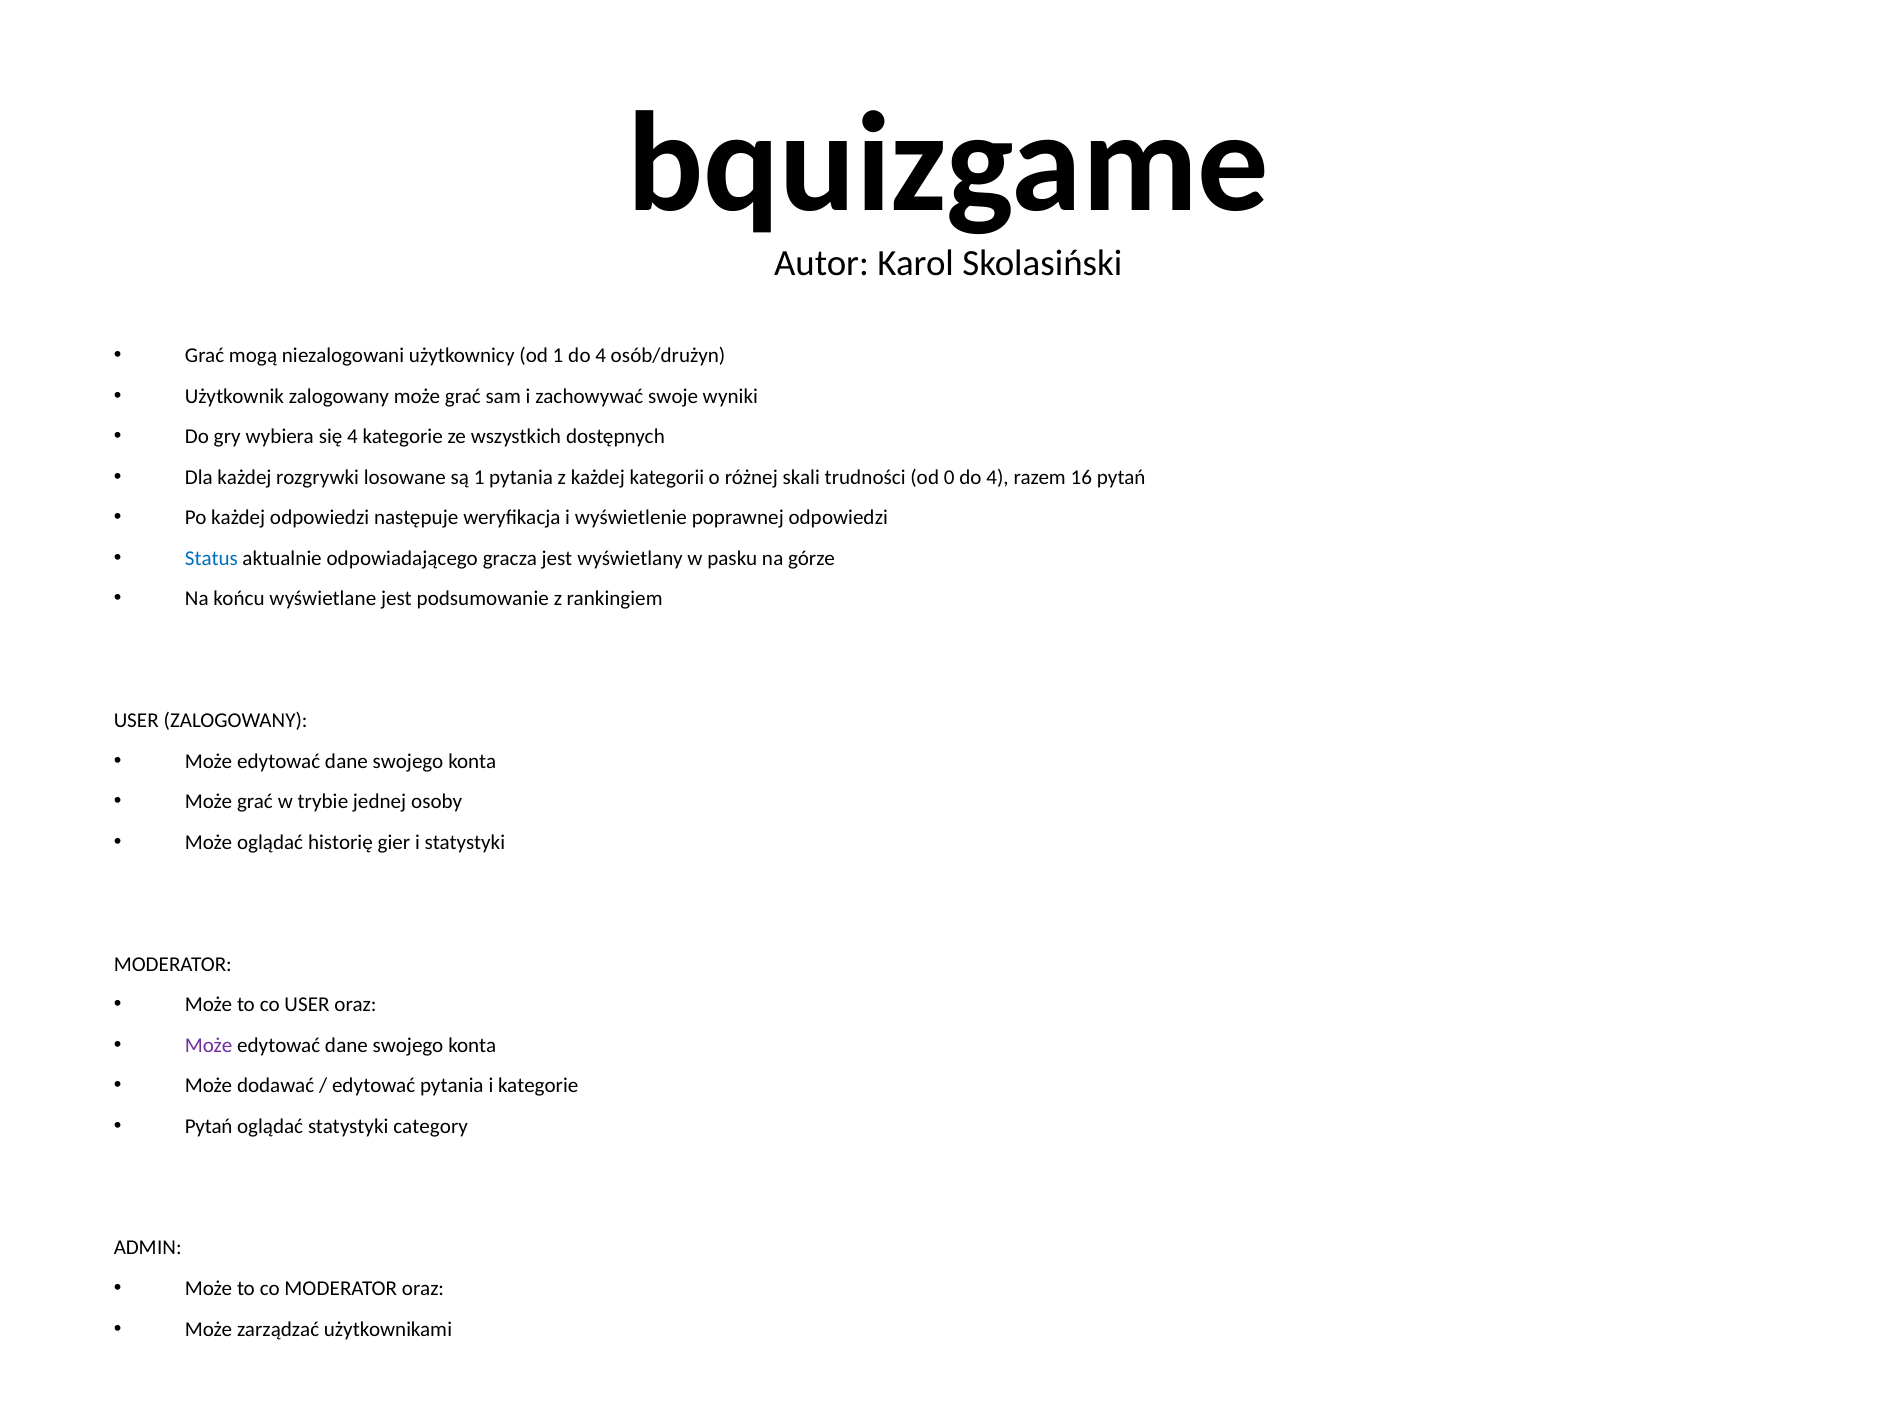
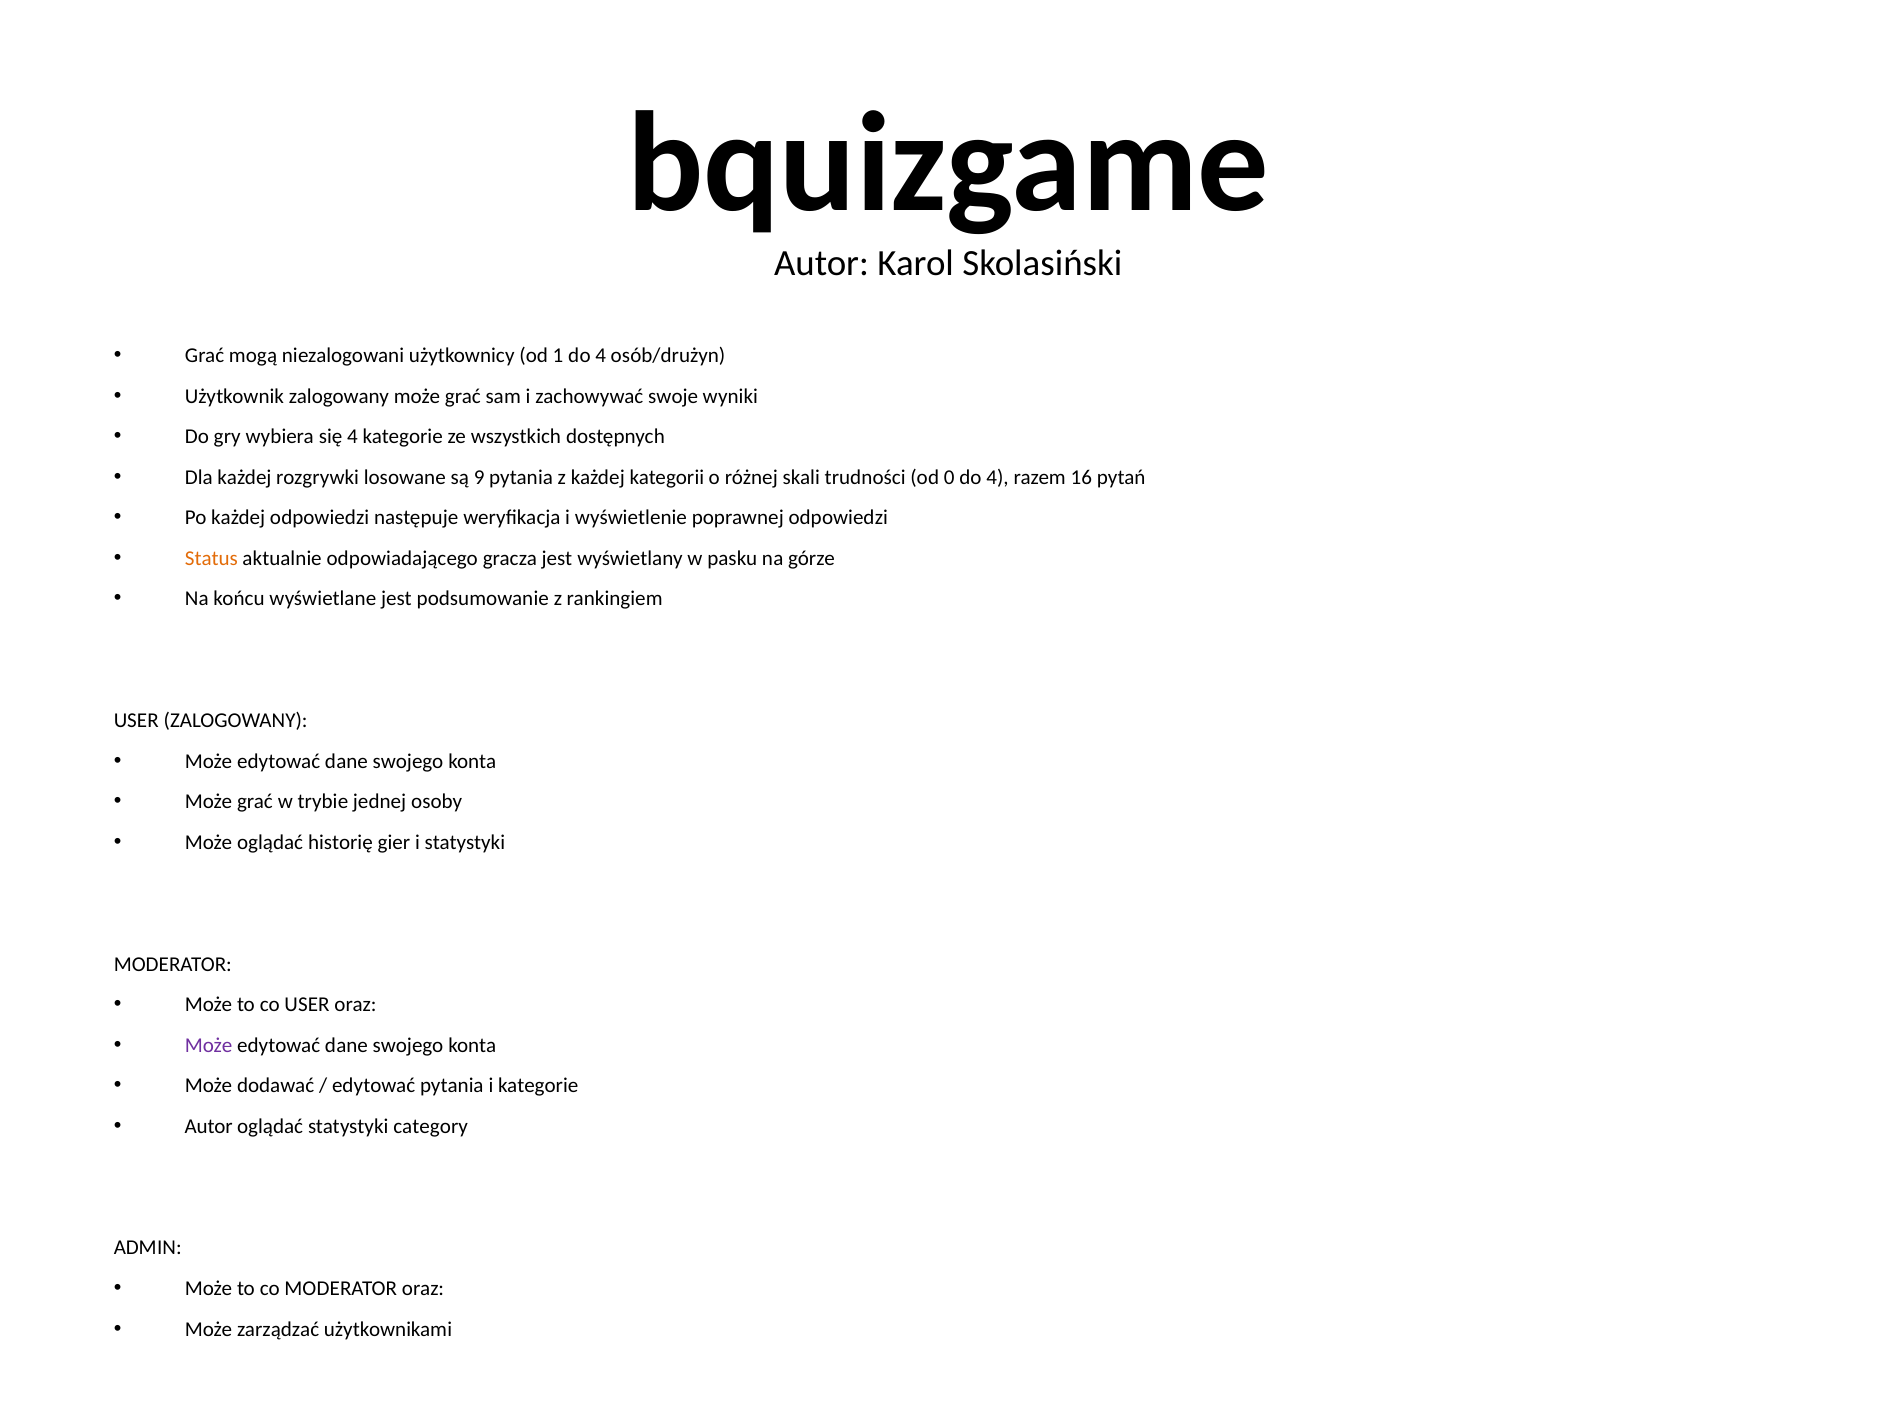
są 1: 1 -> 9
Status colour: blue -> orange
Pytań at (209, 1126): Pytań -> Autor
